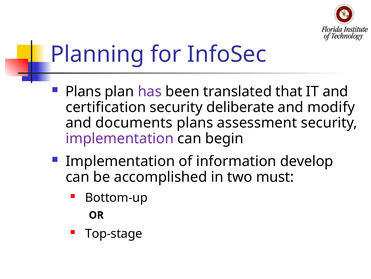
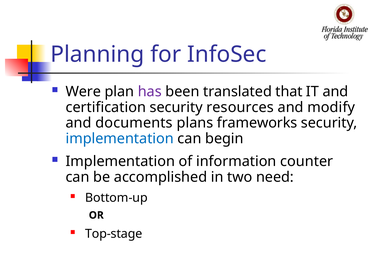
Plans at (83, 91): Plans -> Were
deliberate: deliberate -> resources
assessment: assessment -> frameworks
implementation at (120, 138) colour: purple -> blue
develop: develop -> counter
must: must -> need
